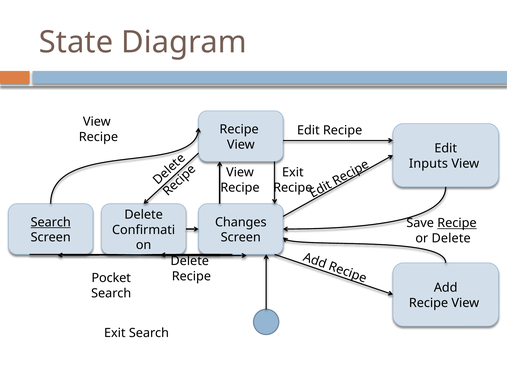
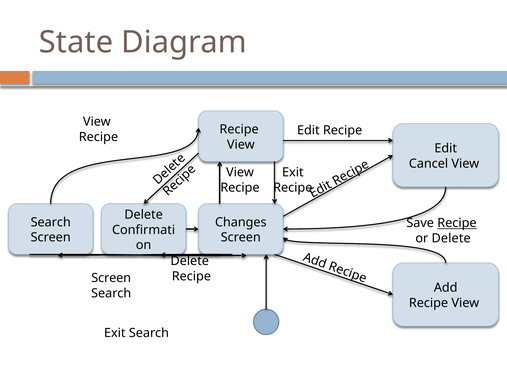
Inputs: Inputs -> Cancel
Search at (51, 222) underline: present -> none
Pocket at (111, 278): Pocket -> Screen
